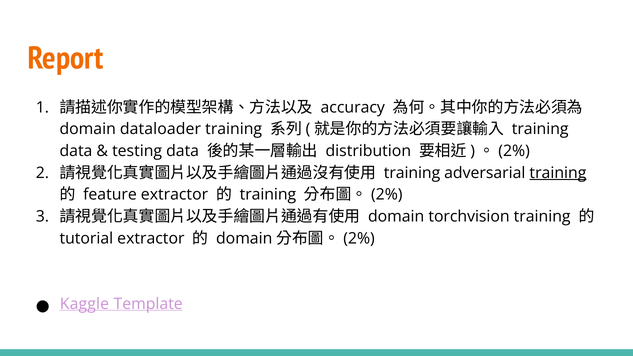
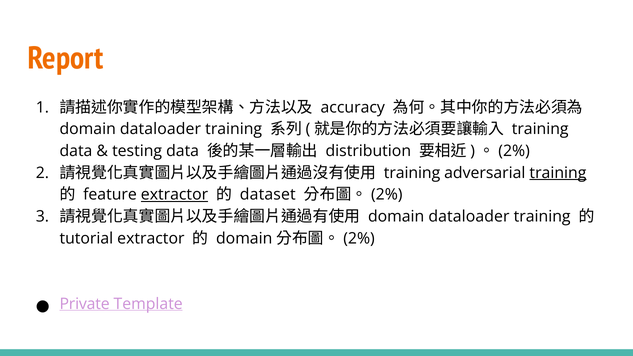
extractor at (174, 195) underline: none -> present
training at (268, 195): training -> dataset
torchvision at (469, 217): torchvision -> dataloader
Kaggle: Kaggle -> Private
